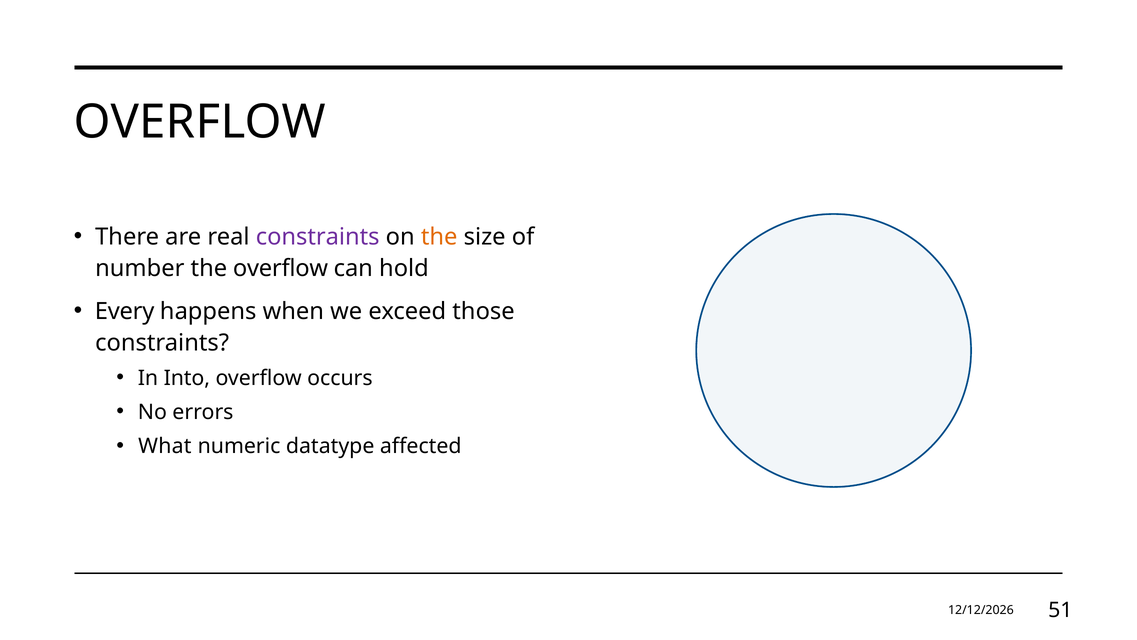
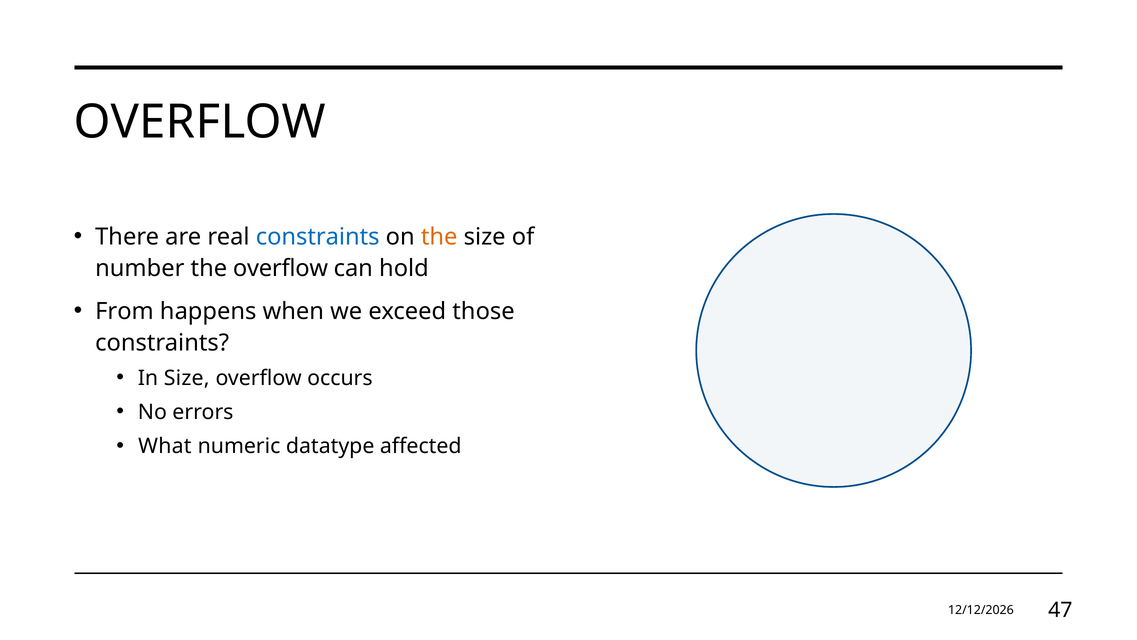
constraints at (318, 237) colour: purple -> blue
Every: Every -> From
In Into: Into -> Size
51: 51 -> 47
